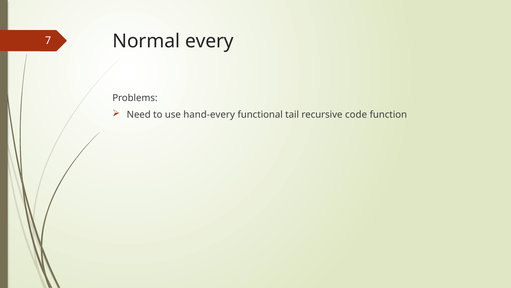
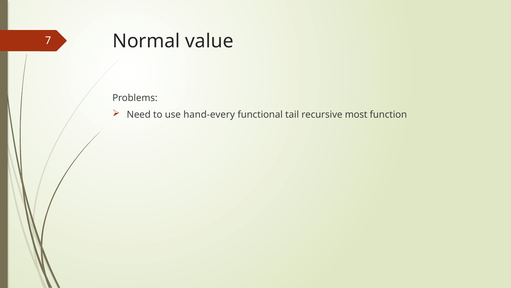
every: every -> value
code: code -> most
